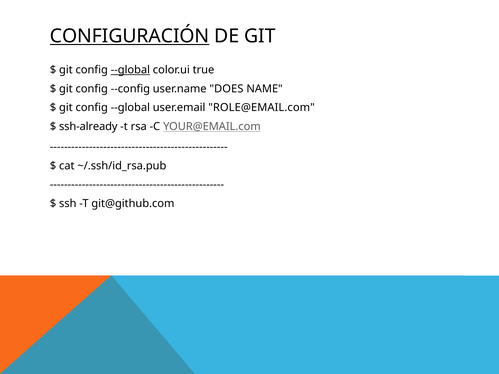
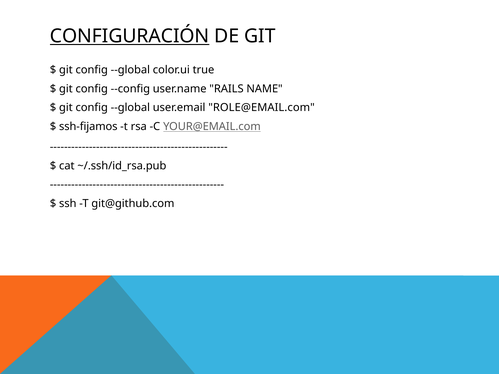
--global at (130, 70) underline: present -> none
DOES: DOES -> RAILS
ssh-already: ssh-already -> ssh-fijamos
